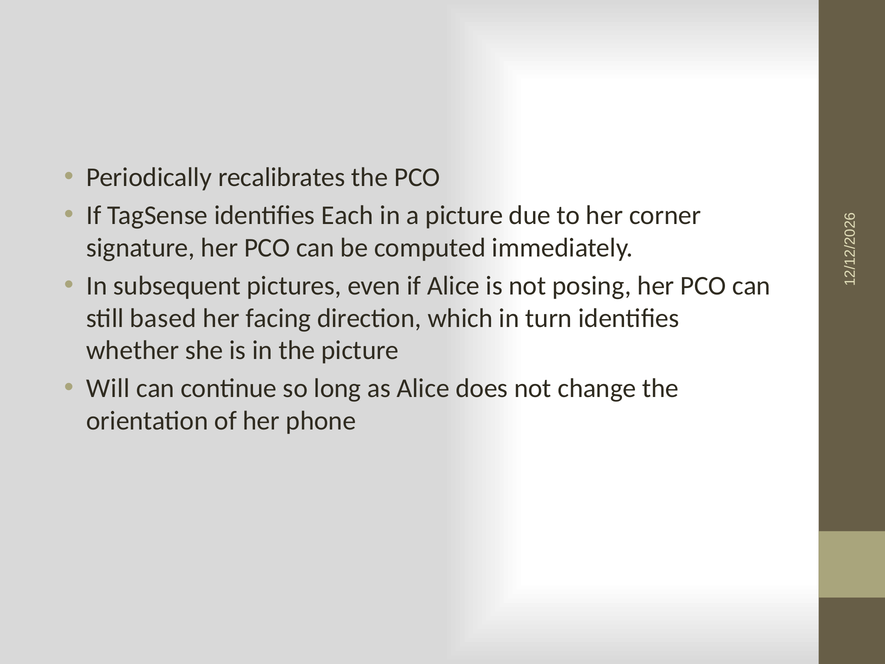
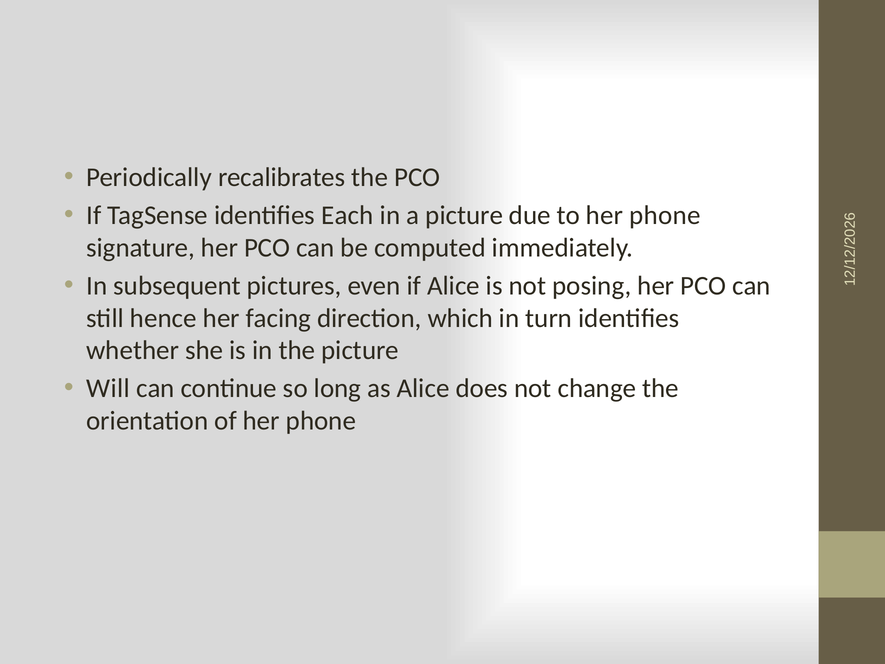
to her corner: corner -> phone
based: based -> hence
